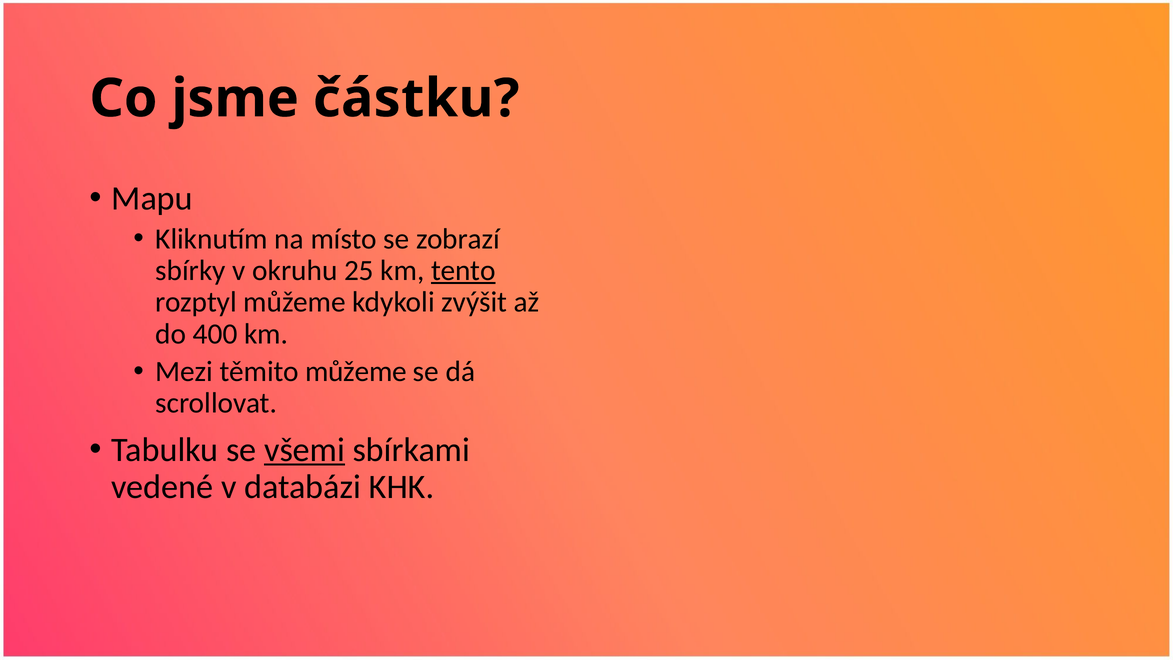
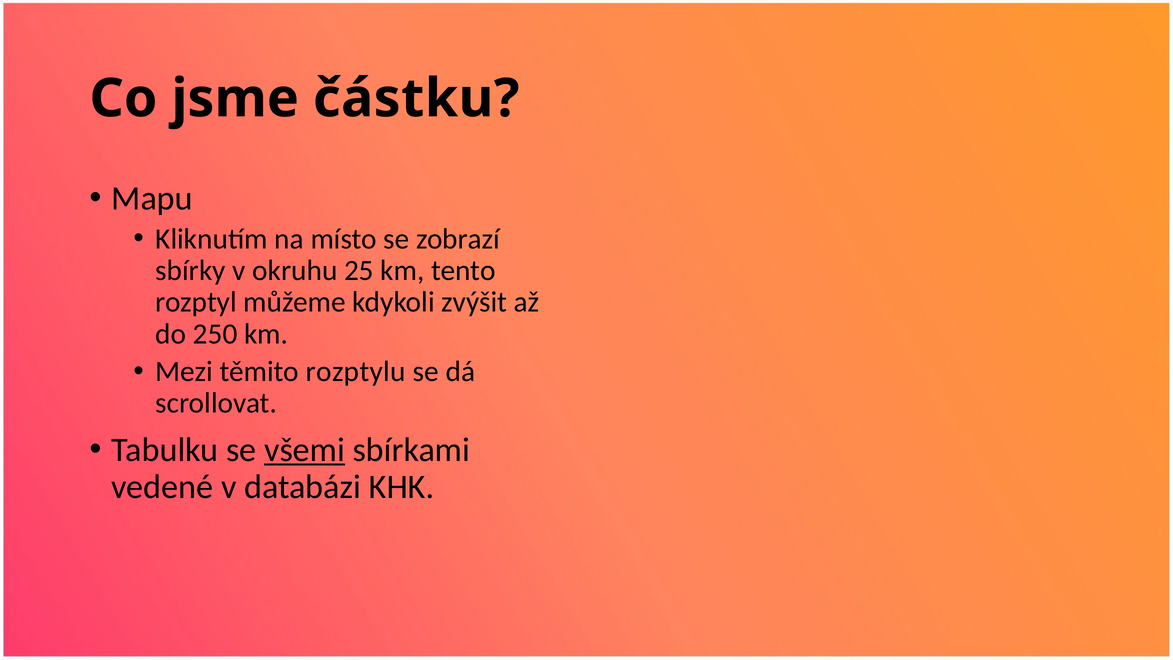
tento underline: present -> none
400: 400 -> 250
těmito můžeme: můžeme -> rozptylu
